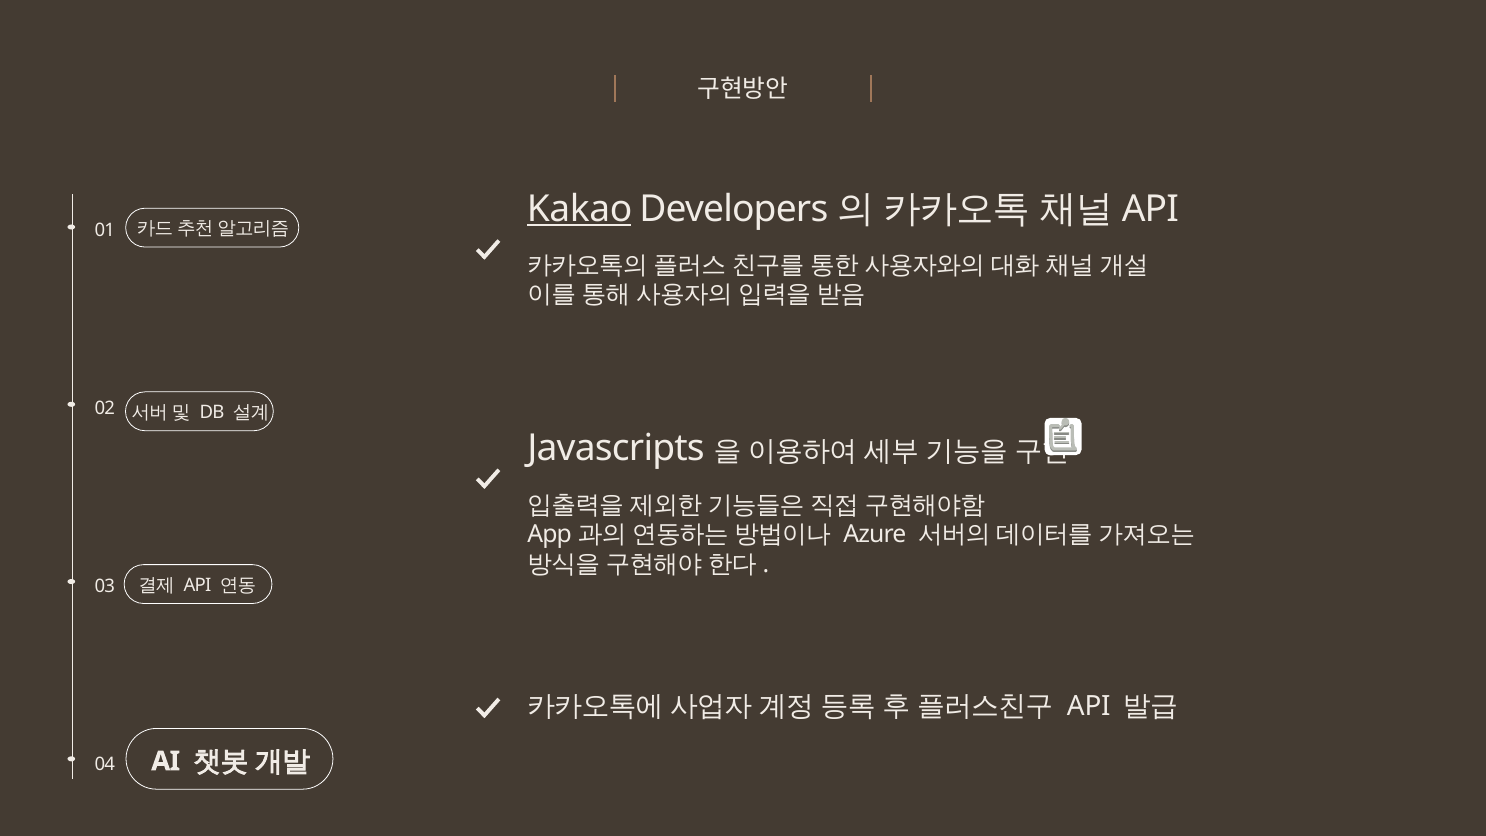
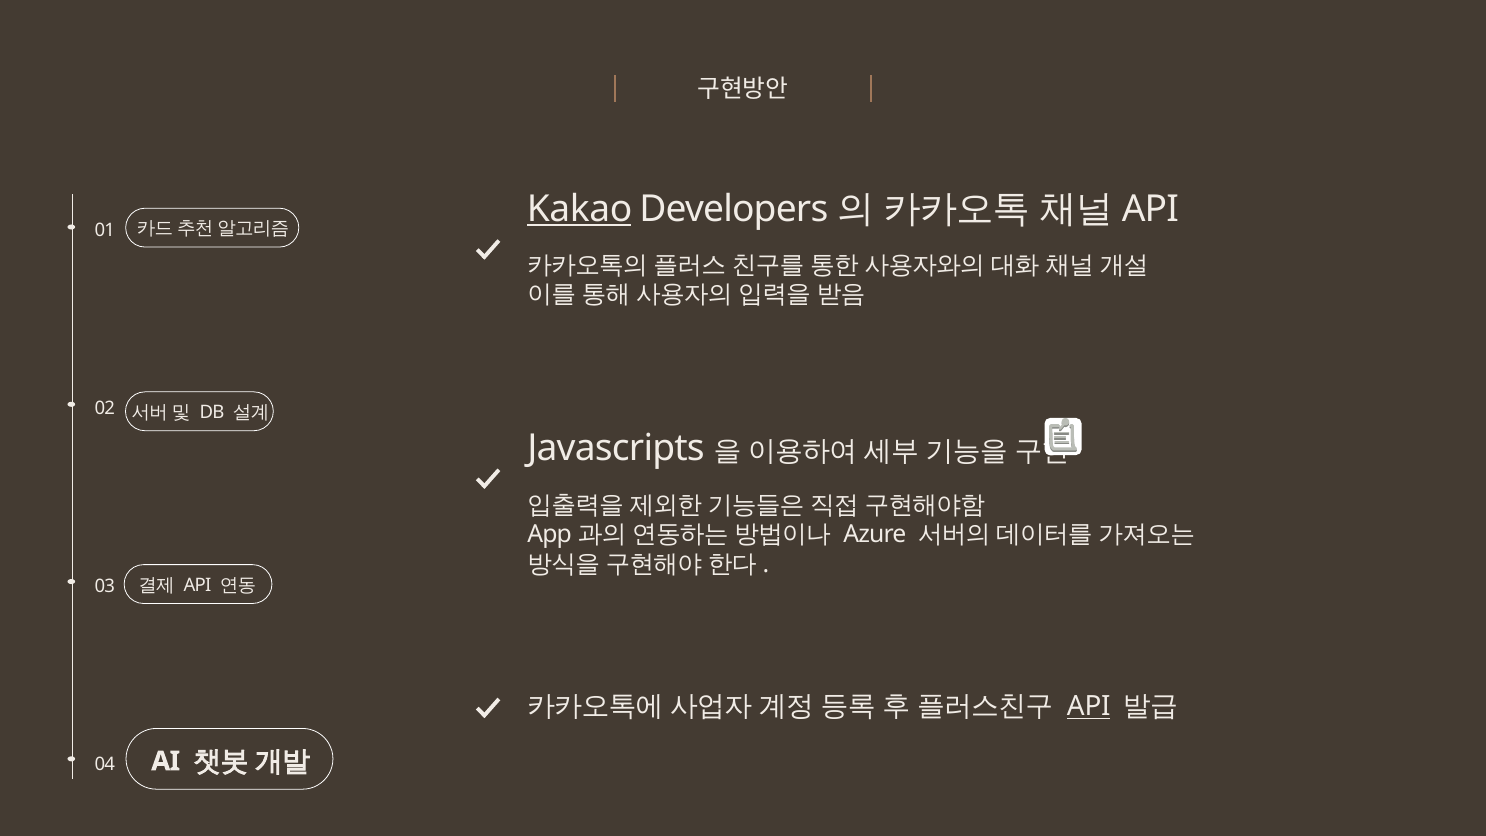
API at (1089, 707) underline: none -> present
